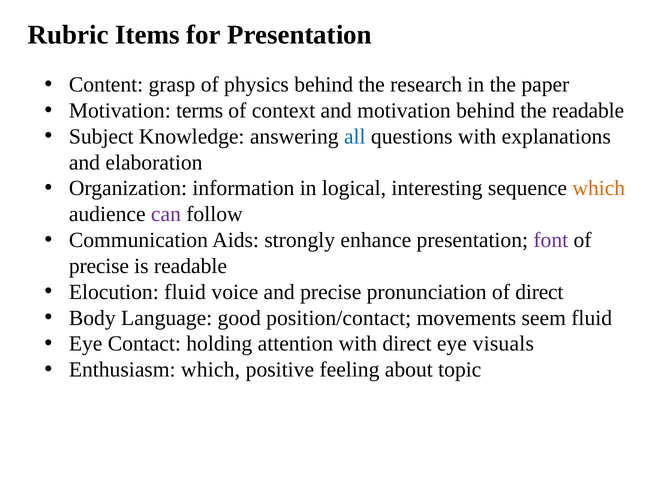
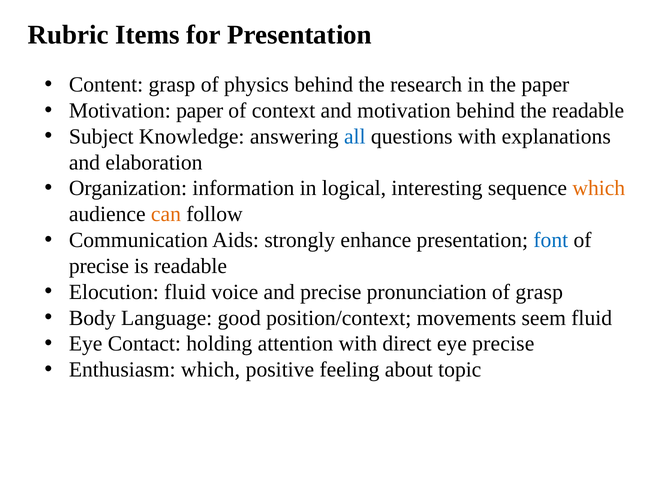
Motivation terms: terms -> paper
can colour: purple -> orange
font colour: purple -> blue
of direct: direct -> grasp
position/contact: position/contact -> position/context
eye visuals: visuals -> precise
